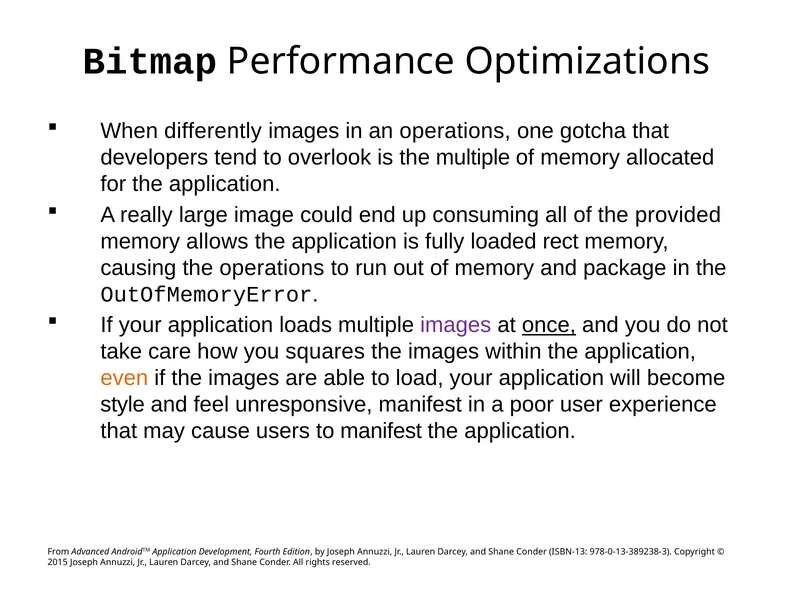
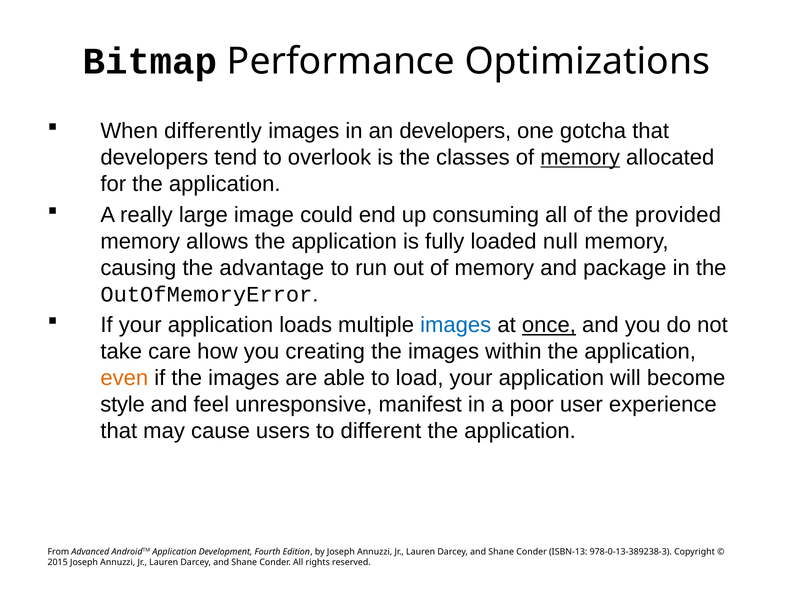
an operations: operations -> developers
the multiple: multiple -> classes
memory at (580, 158) underline: none -> present
rect: rect -> null
the operations: operations -> advantage
images at (456, 325) colour: purple -> blue
squares: squares -> creating
to manifest: manifest -> different
